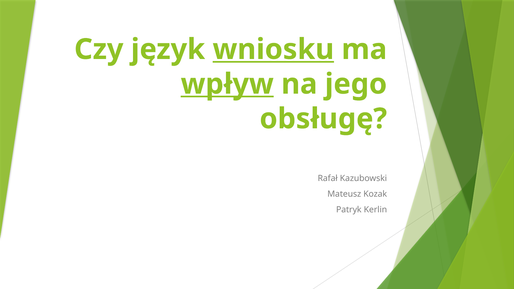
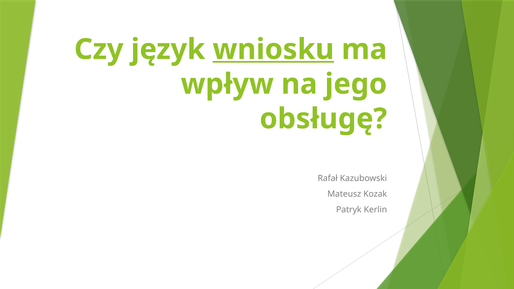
wpływ underline: present -> none
